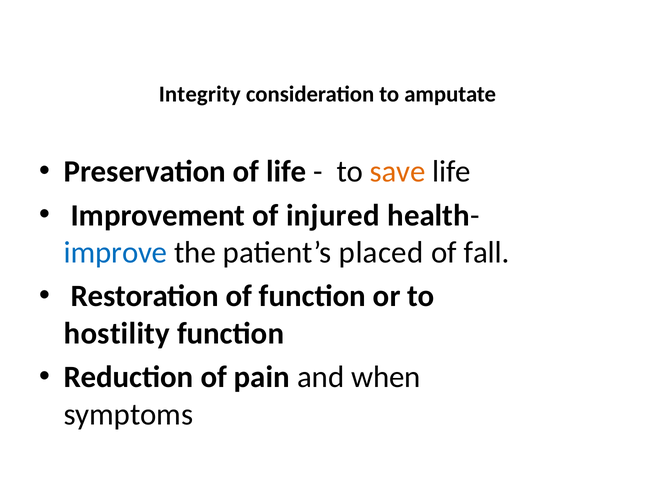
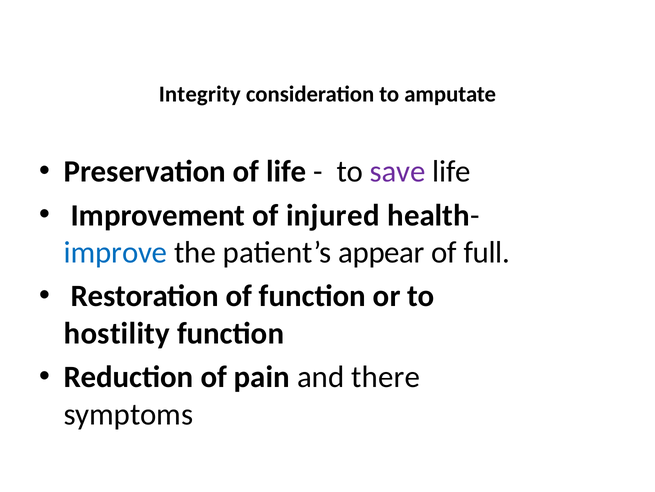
save colour: orange -> purple
placed: placed -> appear
fall: fall -> full
when: when -> there
